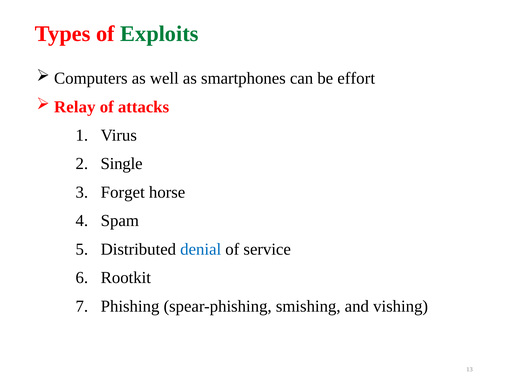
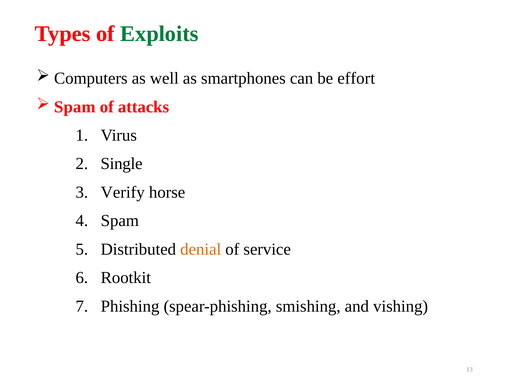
Relay at (75, 107): Relay -> Spam
Forget: Forget -> Verify
denial colour: blue -> orange
